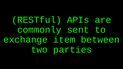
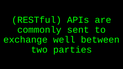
item: item -> well
